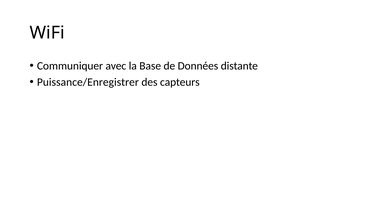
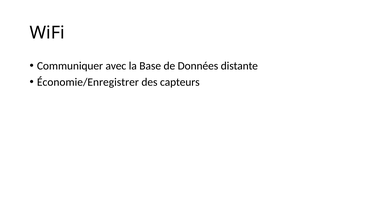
Puissance/Enregistrer: Puissance/Enregistrer -> Économie/Enregistrer
